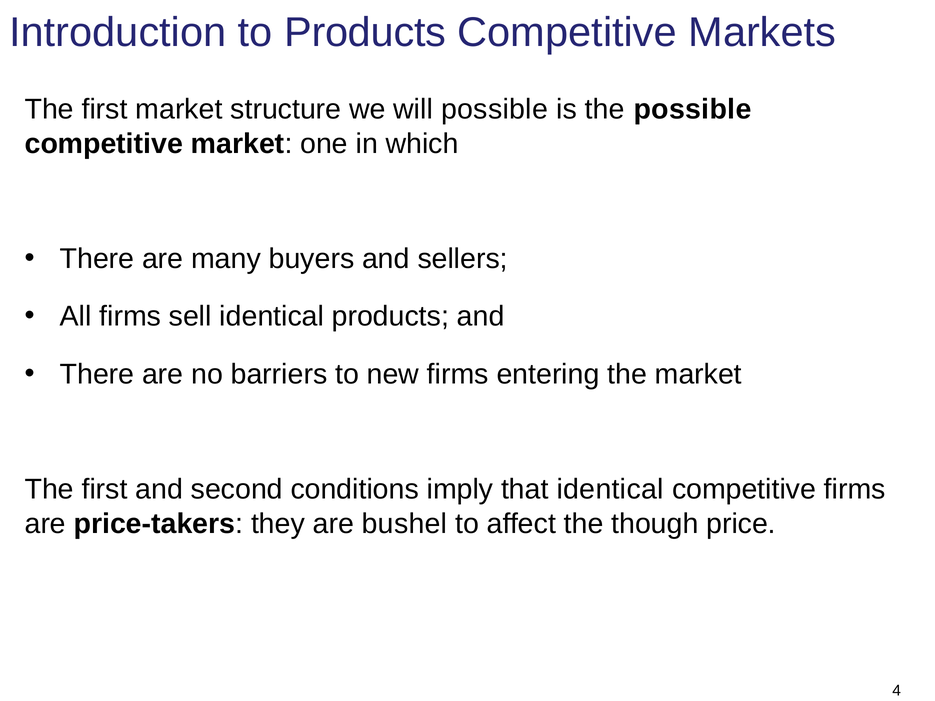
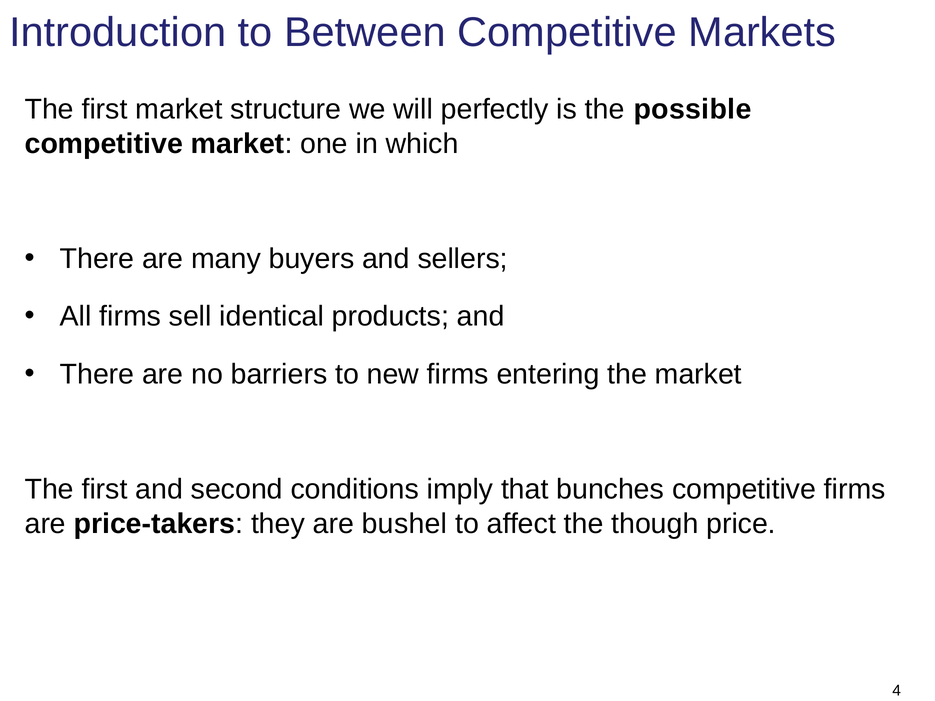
to Products: Products -> Between
will possible: possible -> perfectly
that identical: identical -> bunches
